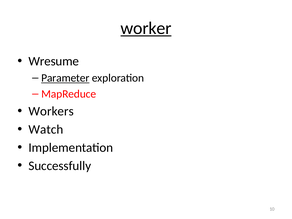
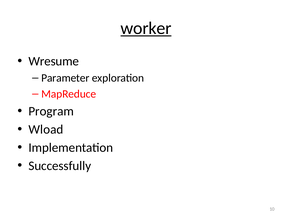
Parameter underline: present -> none
Workers: Workers -> Program
Watch: Watch -> Wload
